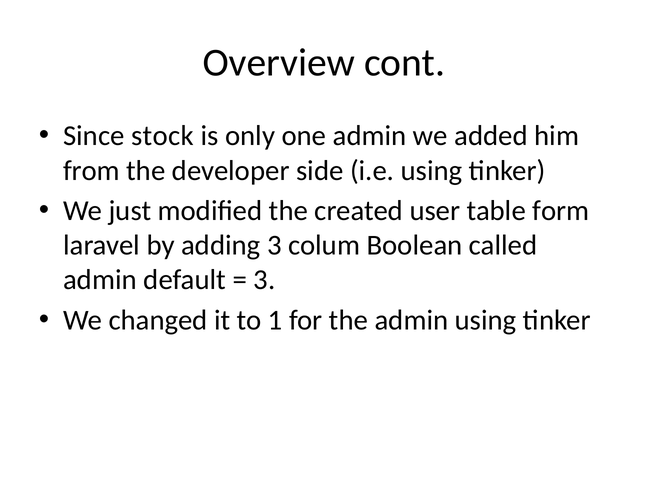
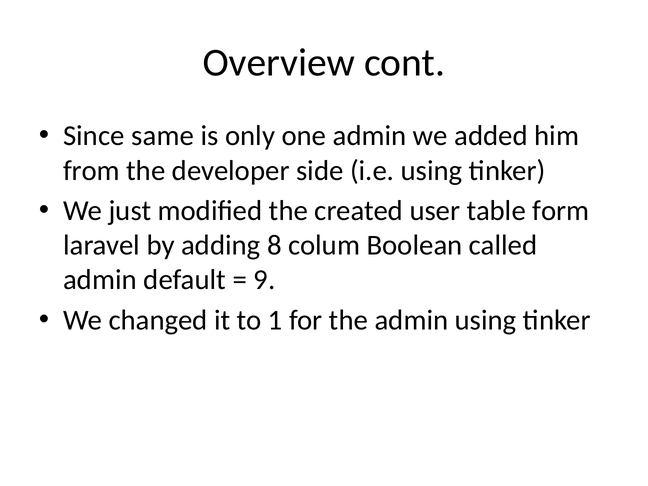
stock: stock -> same
adding 3: 3 -> 8
3 at (264, 280): 3 -> 9
